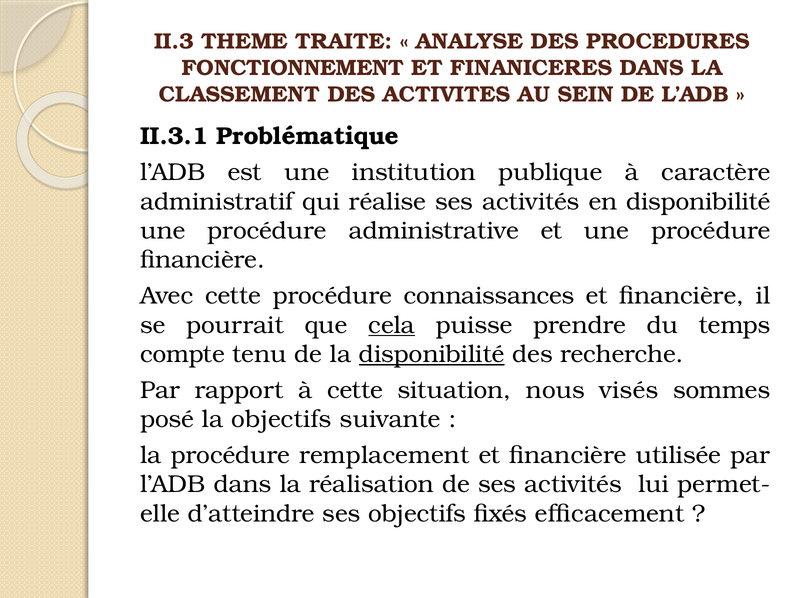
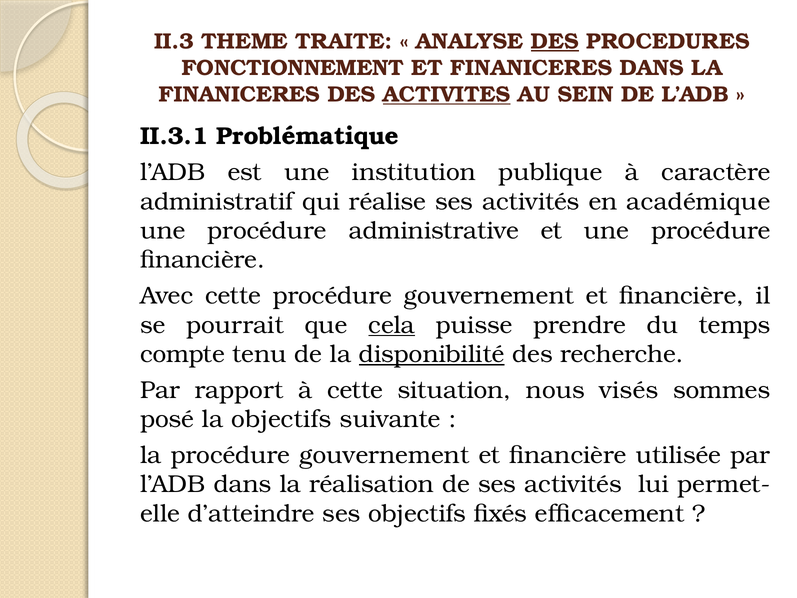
DES at (555, 41) underline: none -> present
CLASSEMENT at (239, 94): CLASSEMENT -> FINANICERES
ACTIVITES underline: none -> present
en disponibilité: disponibilité -> académique
cette procédure connaissances: connaissances -> gouvernement
la procédure remplacement: remplacement -> gouvernement
